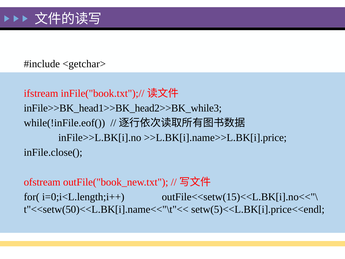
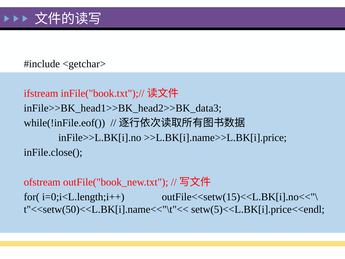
inFile>>BK_head1>>BK_head2>>BK_while3: inFile>>BK_head1>>BK_head2>>BK_while3 -> inFile>>BK_head1>>BK_head2>>BK_data3
